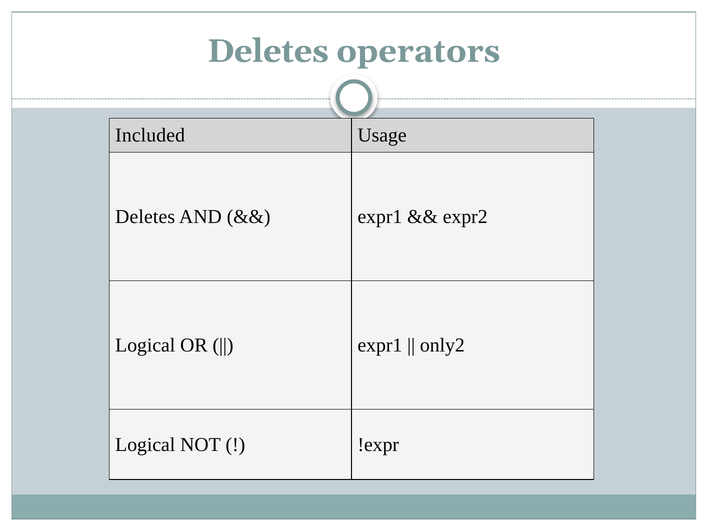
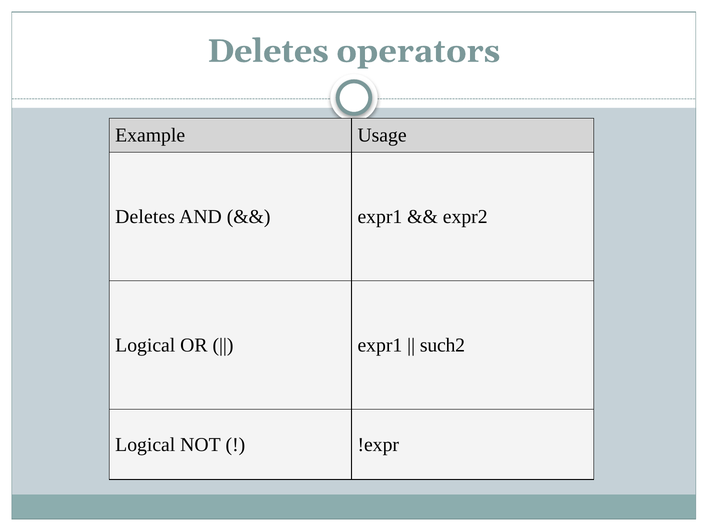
Included: Included -> Example
only2: only2 -> such2
